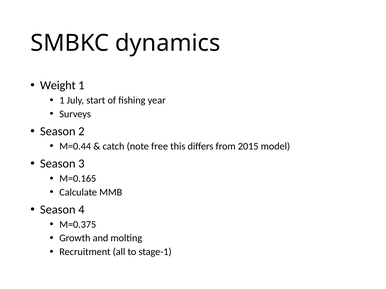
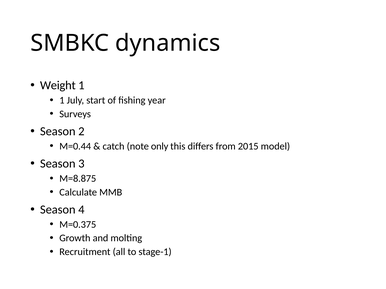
free: free -> only
M=0.165: M=0.165 -> M=8.875
